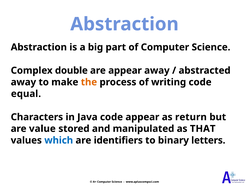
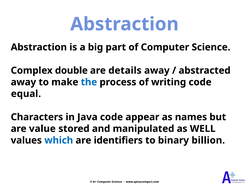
are appear: appear -> details
the colour: orange -> blue
return: return -> names
THAT: THAT -> WELL
letters: letters -> billion
